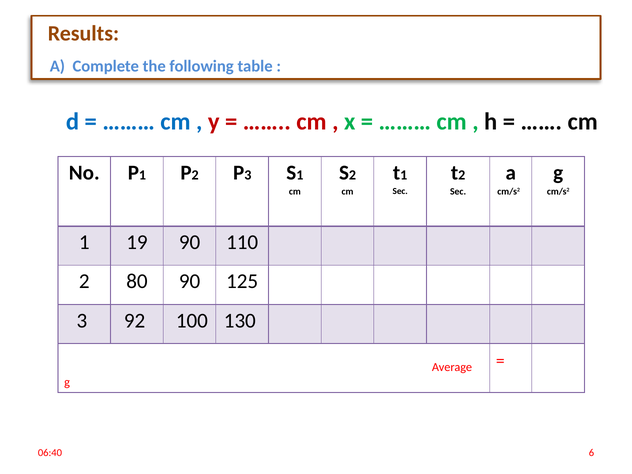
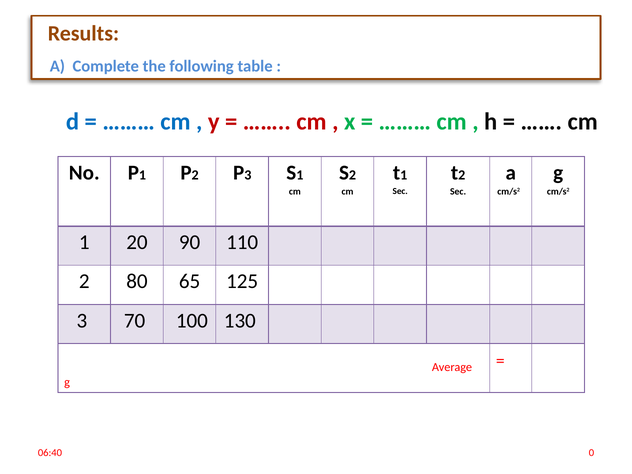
19: 19 -> 20
80 90: 90 -> 65
92: 92 -> 70
6: 6 -> 0
